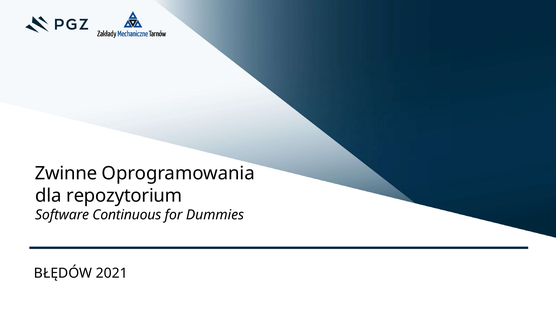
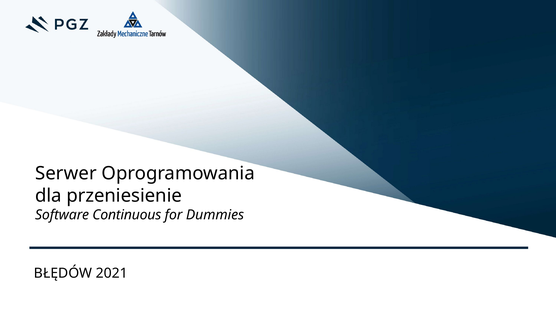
Zwinne: Zwinne -> Serwer
repozytorium: repozytorium -> przeniesienie
